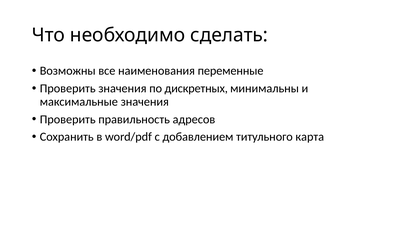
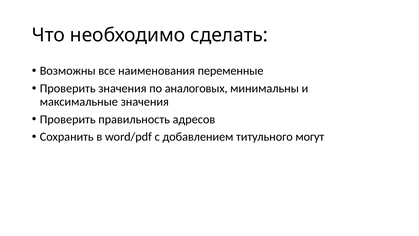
дискретных: дискретных -> аналоговых
карта: карта -> могут
